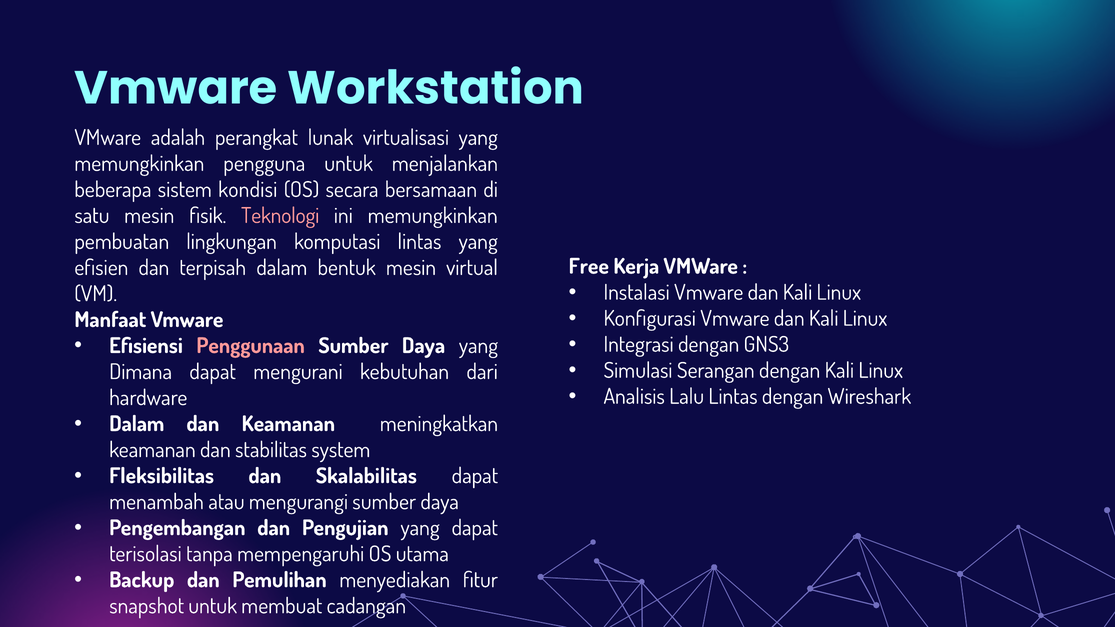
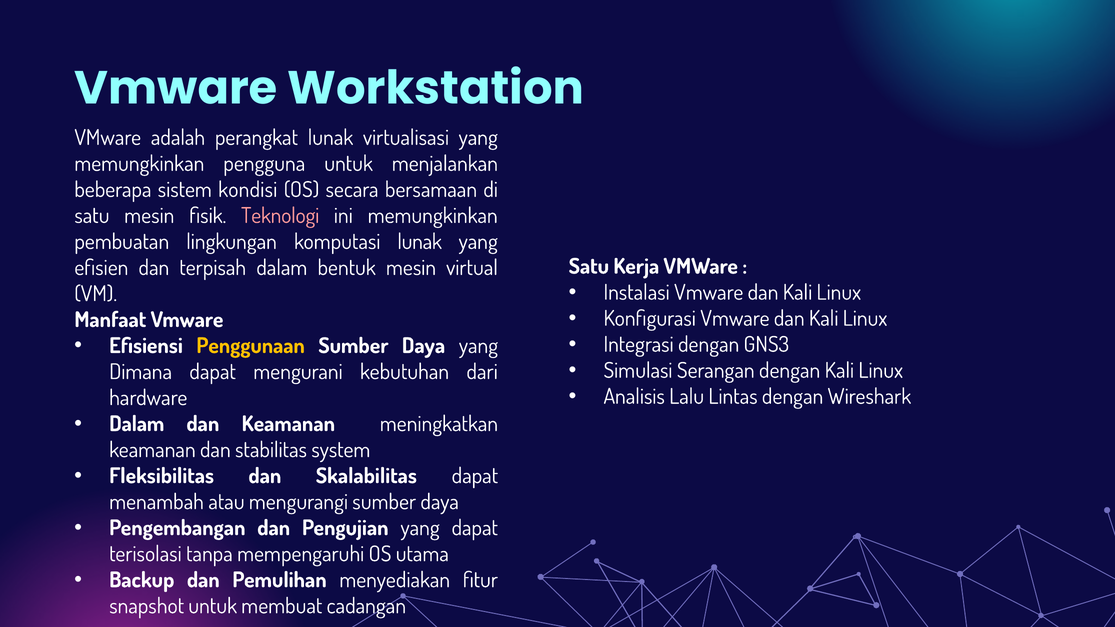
komputasi lintas: lintas -> lunak
Free at (589, 267): Free -> Satu
Penggunaan colour: pink -> yellow
